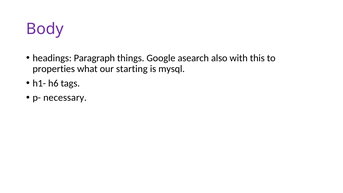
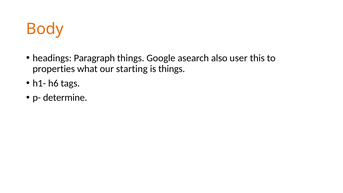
Body colour: purple -> orange
with: with -> user
is mysql: mysql -> things
necessary: necessary -> determine
